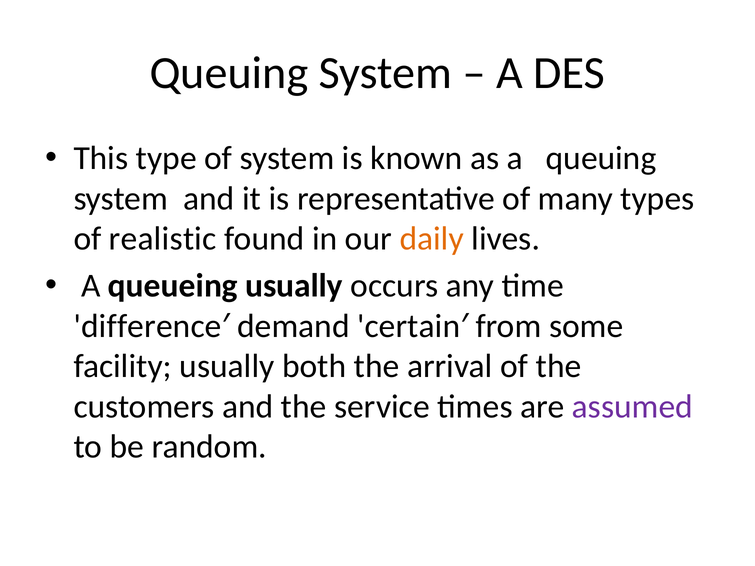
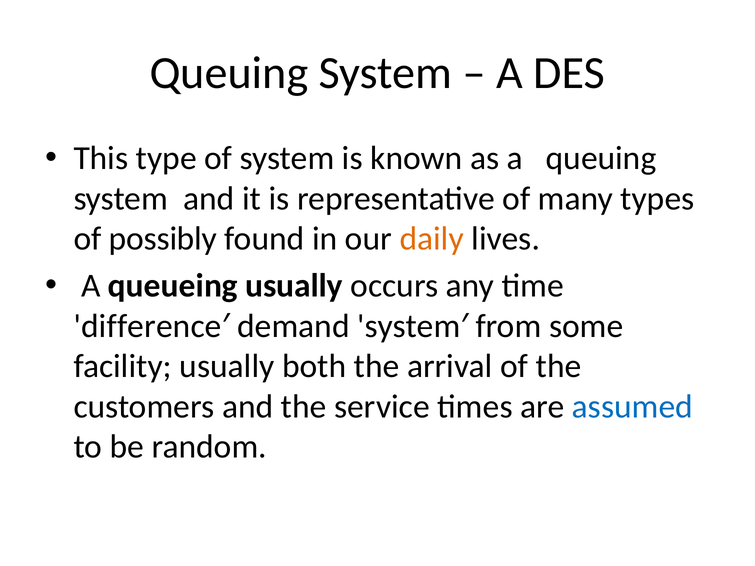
realistic: realistic -> possibly
demand certain: certain -> system
assumed colour: purple -> blue
